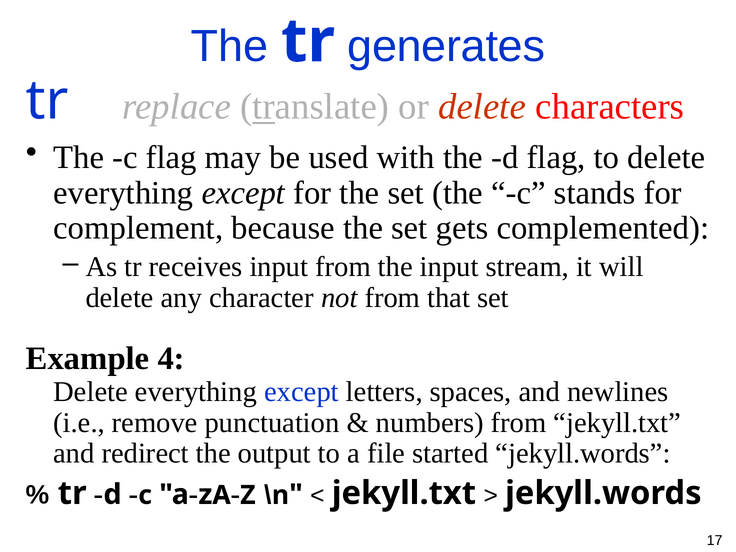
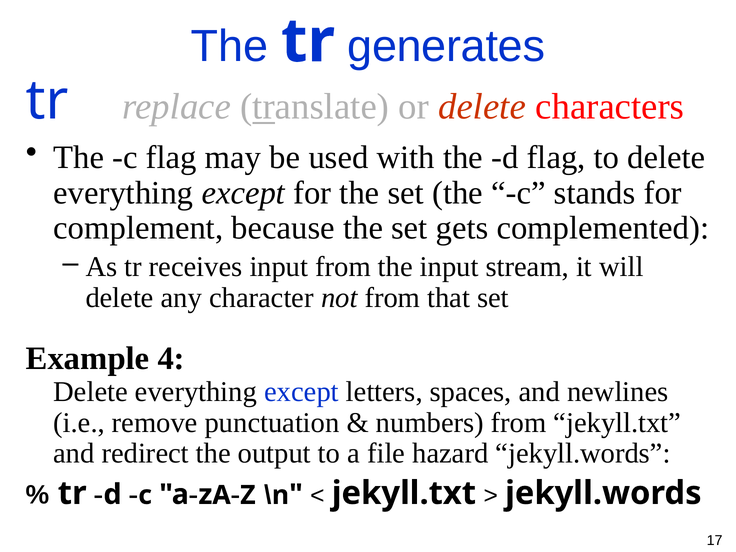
started: started -> hazard
